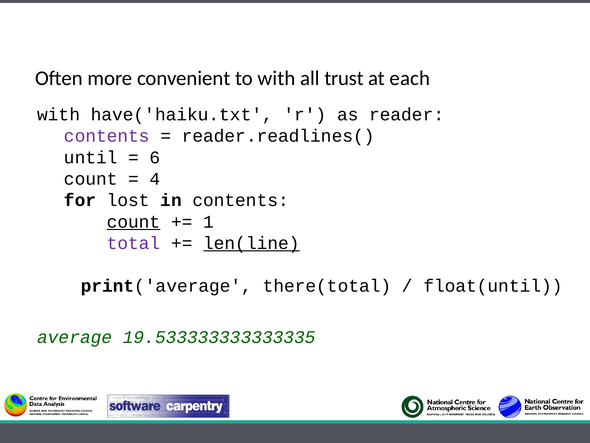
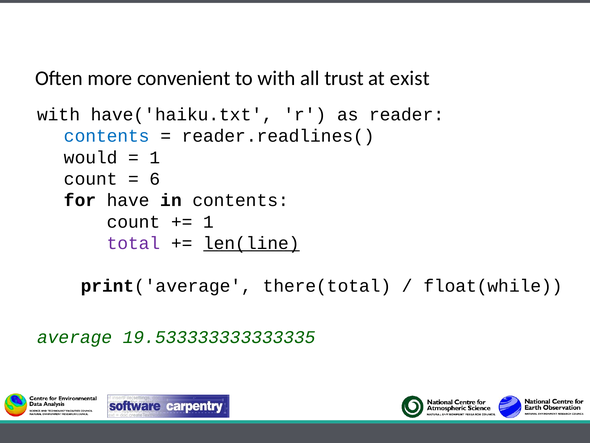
each: each -> exist
contents at (107, 136) colour: purple -> blue
until: until -> would
6 at (155, 157): 6 -> 1
4: 4 -> 6
lost: lost -> have
count at (134, 221) underline: present -> none
float(until: float(until -> float(while
